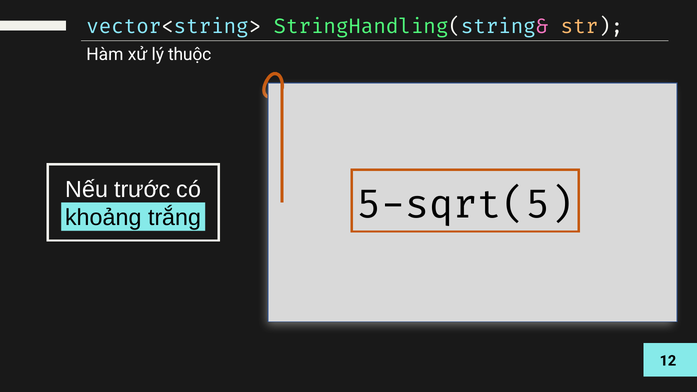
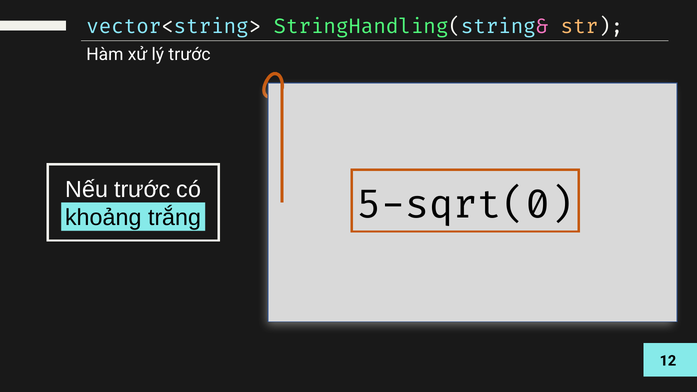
lý thuộc: thuộc -> trước
5-sqrt(5: 5-sqrt(5 -> 5-sqrt(0
